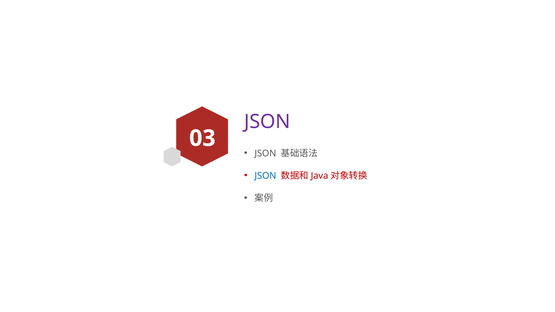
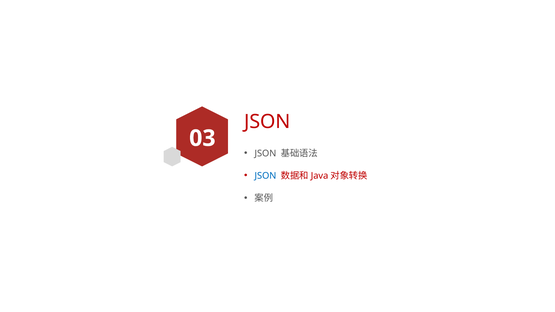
JSON at (267, 122) colour: purple -> red
